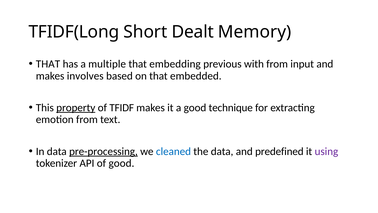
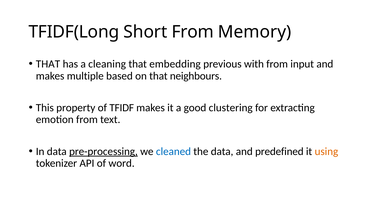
Short Dealt: Dealt -> From
multiple: multiple -> cleaning
involves: involves -> multiple
embedded: embedded -> neighbours
property underline: present -> none
technique: technique -> clustering
using colour: purple -> orange
of good: good -> word
